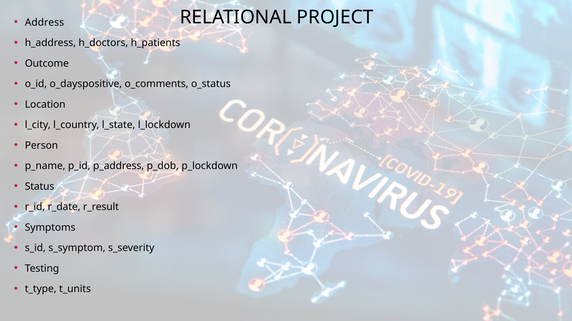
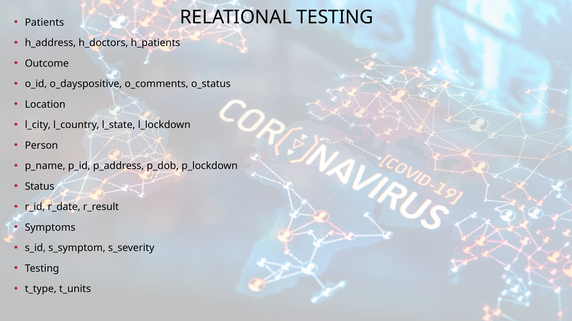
RELATIONAL PROJECT: PROJECT -> TESTING
Address: Address -> Patients
